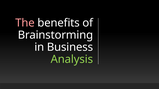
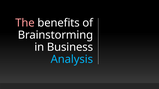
Analysis colour: light green -> light blue
